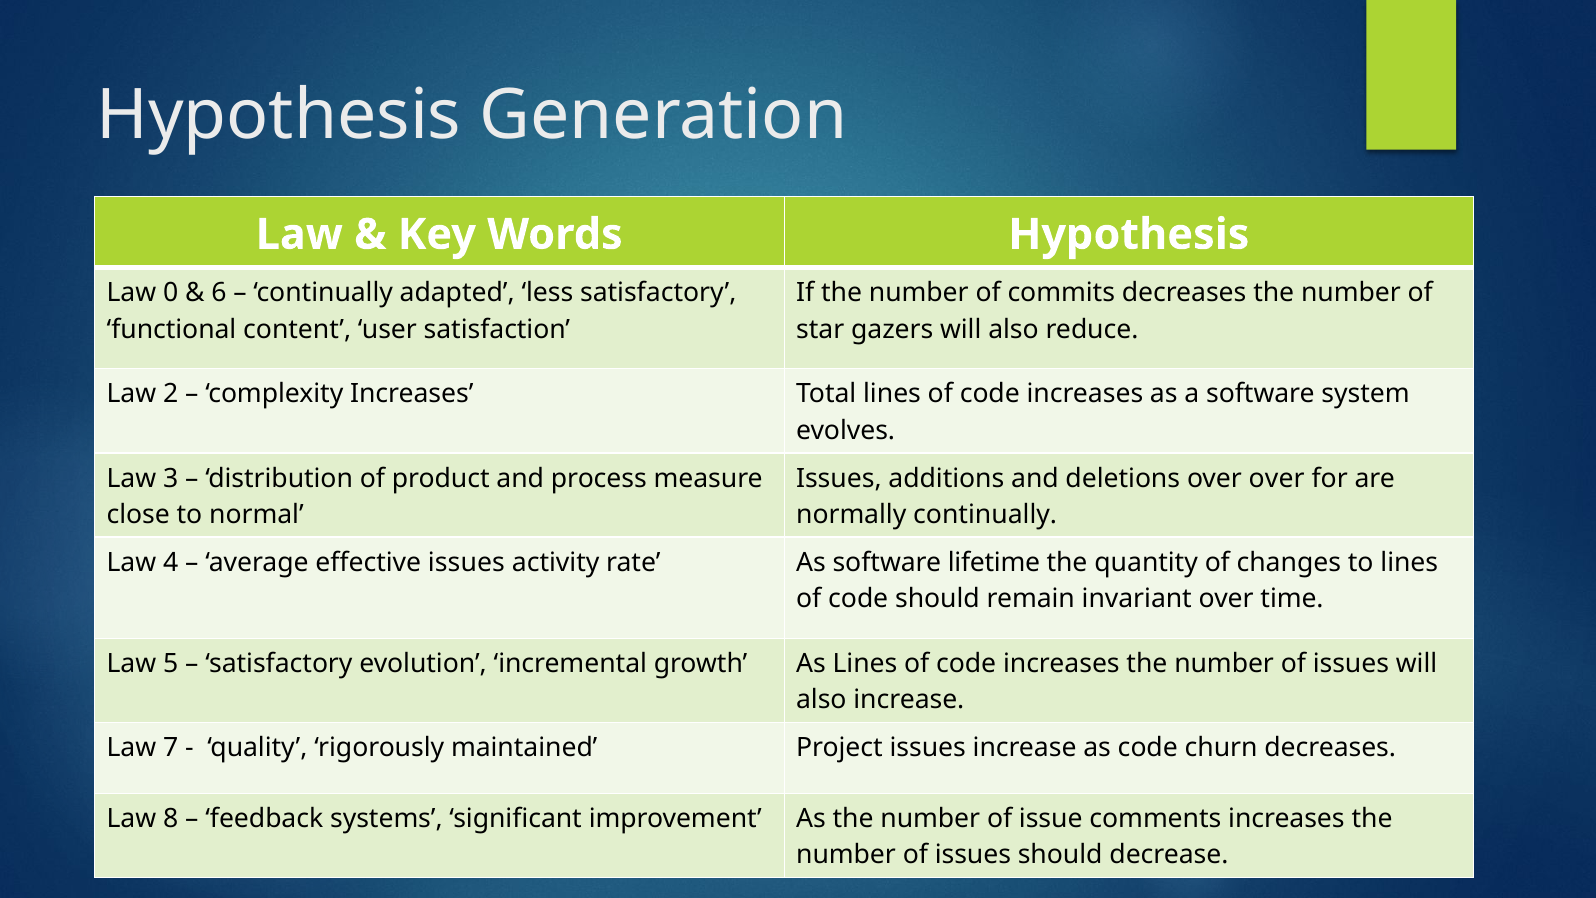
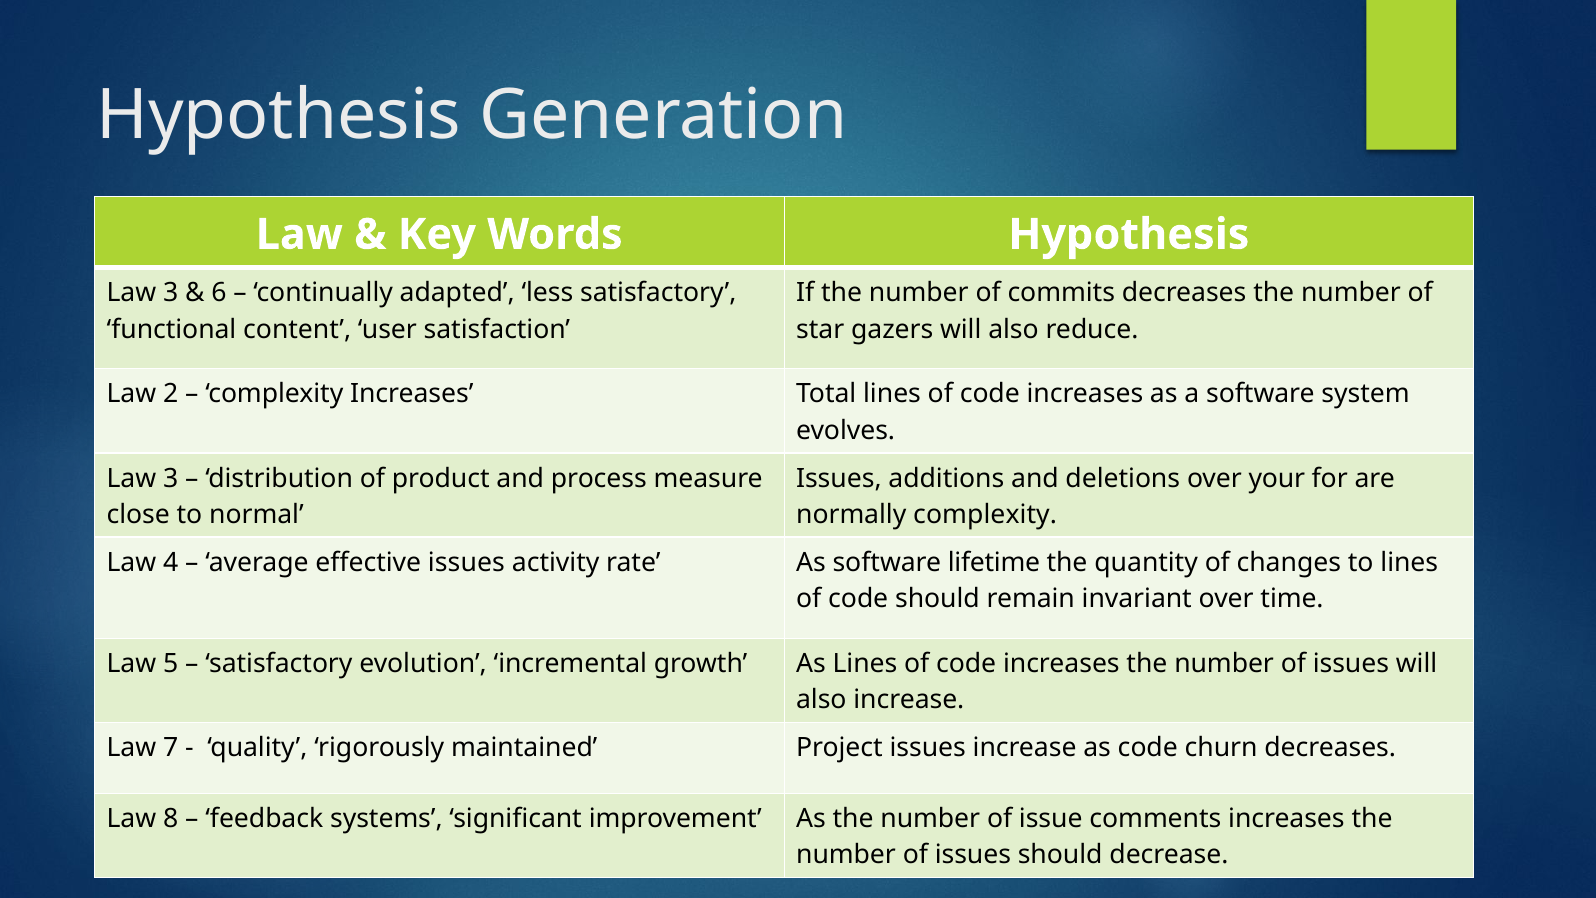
0 at (171, 293): 0 -> 3
over over: over -> your
normally continually: continually -> complexity
